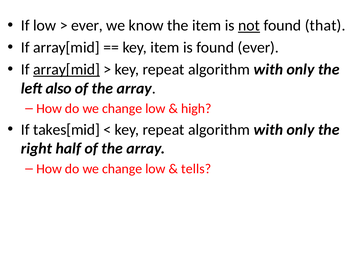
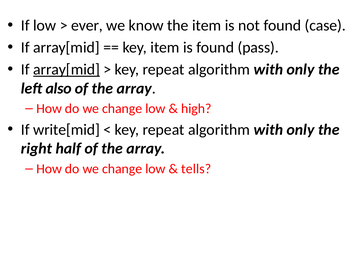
not underline: present -> none
that: that -> case
found ever: ever -> pass
takes[mid: takes[mid -> write[mid
